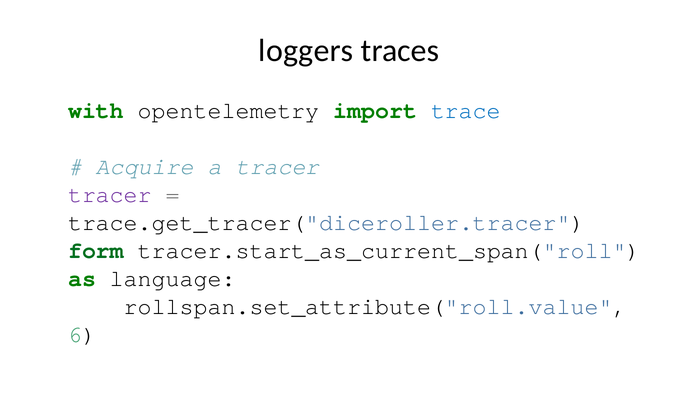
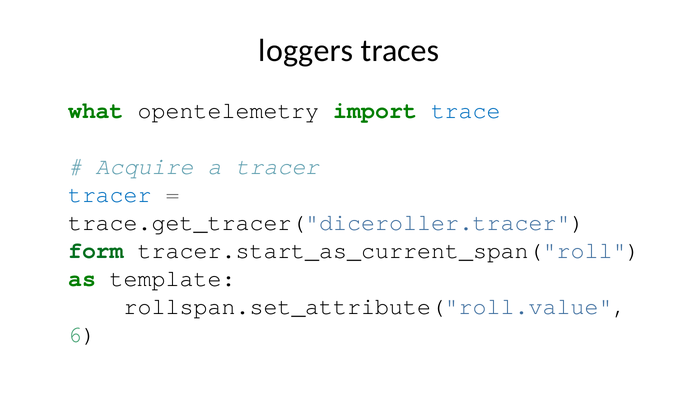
with: with -> what
tracer at (110, 194) colour: purple -> blue
language: language -> template
